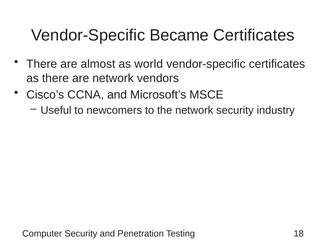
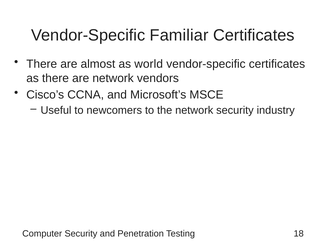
Became: Became -> Familiar
